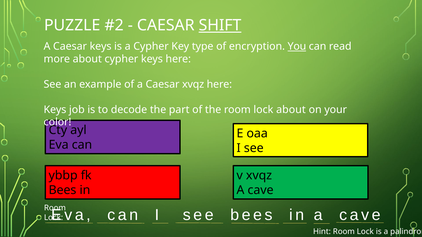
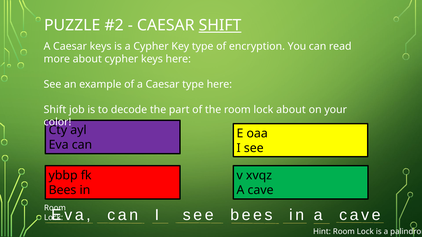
You underline: present -> none
Caesar xvqz: xvqz -> type
Keys at (55, 110): Keys -> Shift
